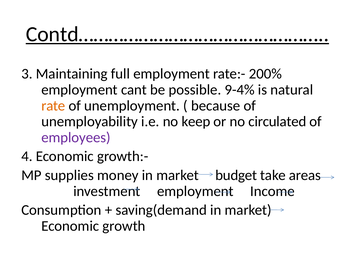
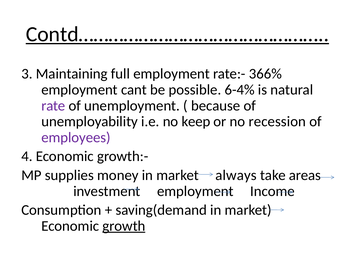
200%: 200% -> 366%
9-4%: 9-4% -> 6-4%
rate colour: orange -> purple
circulated: circulated -> recession
budget: budget -> always
growth underline: none -> present
